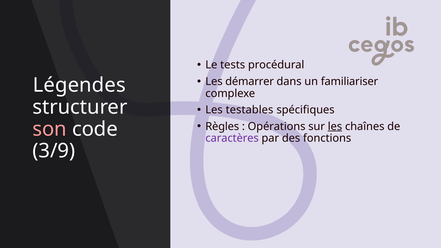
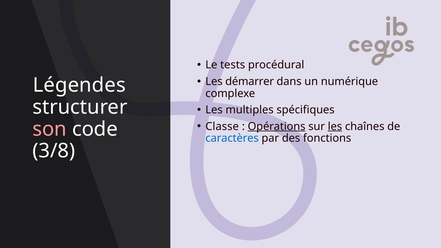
familiariser: familiariser -> numérique
testables: testables -> multiples
Règles: Règles -> Classe
Opérations underline: none -> present
caractères colour: purple -> blue
3/9: 3/9 -> 3/8
